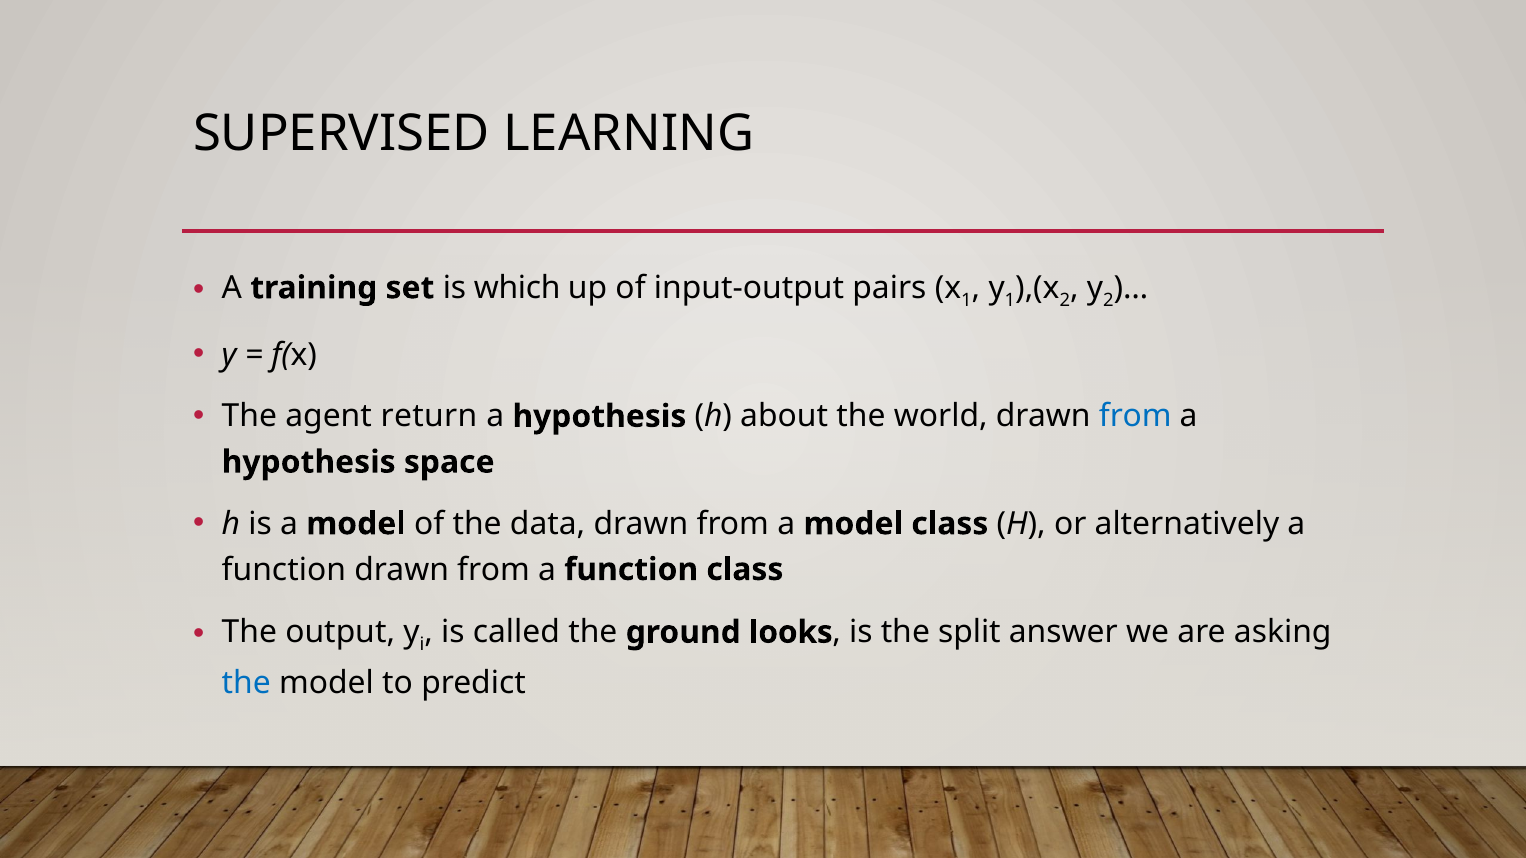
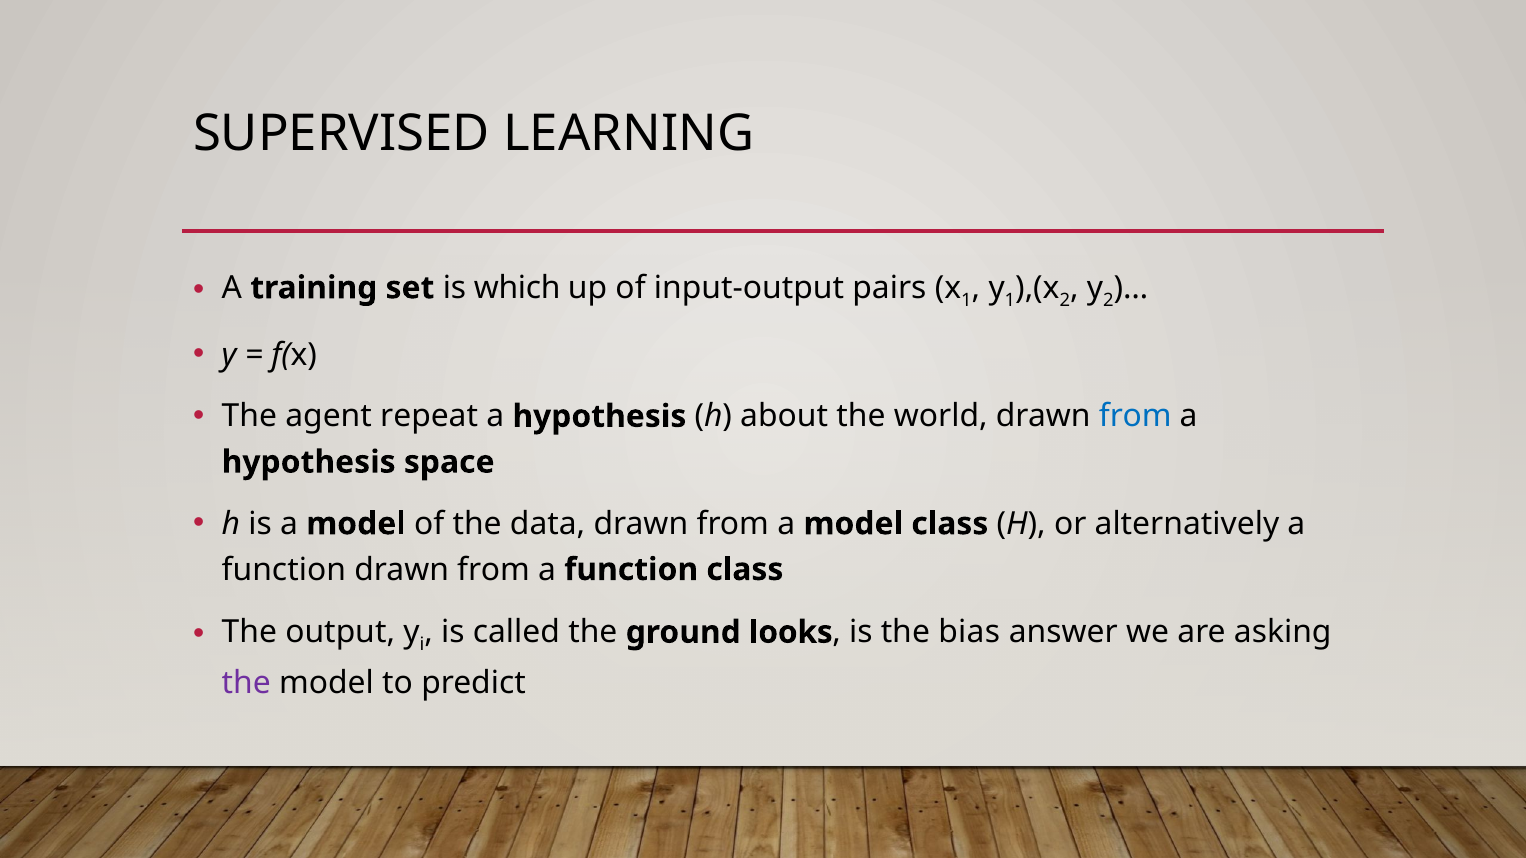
return: return -> repeat
split: split -> bias
the at (246, 684) colour: blue -> purple
